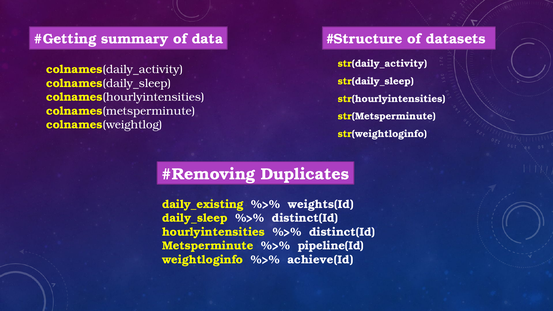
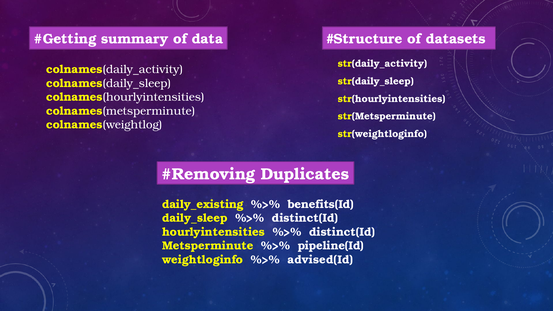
weights(Id: weights(Id -> benefits(Id
achieve(Id: achieve(Id -> advised(Id
